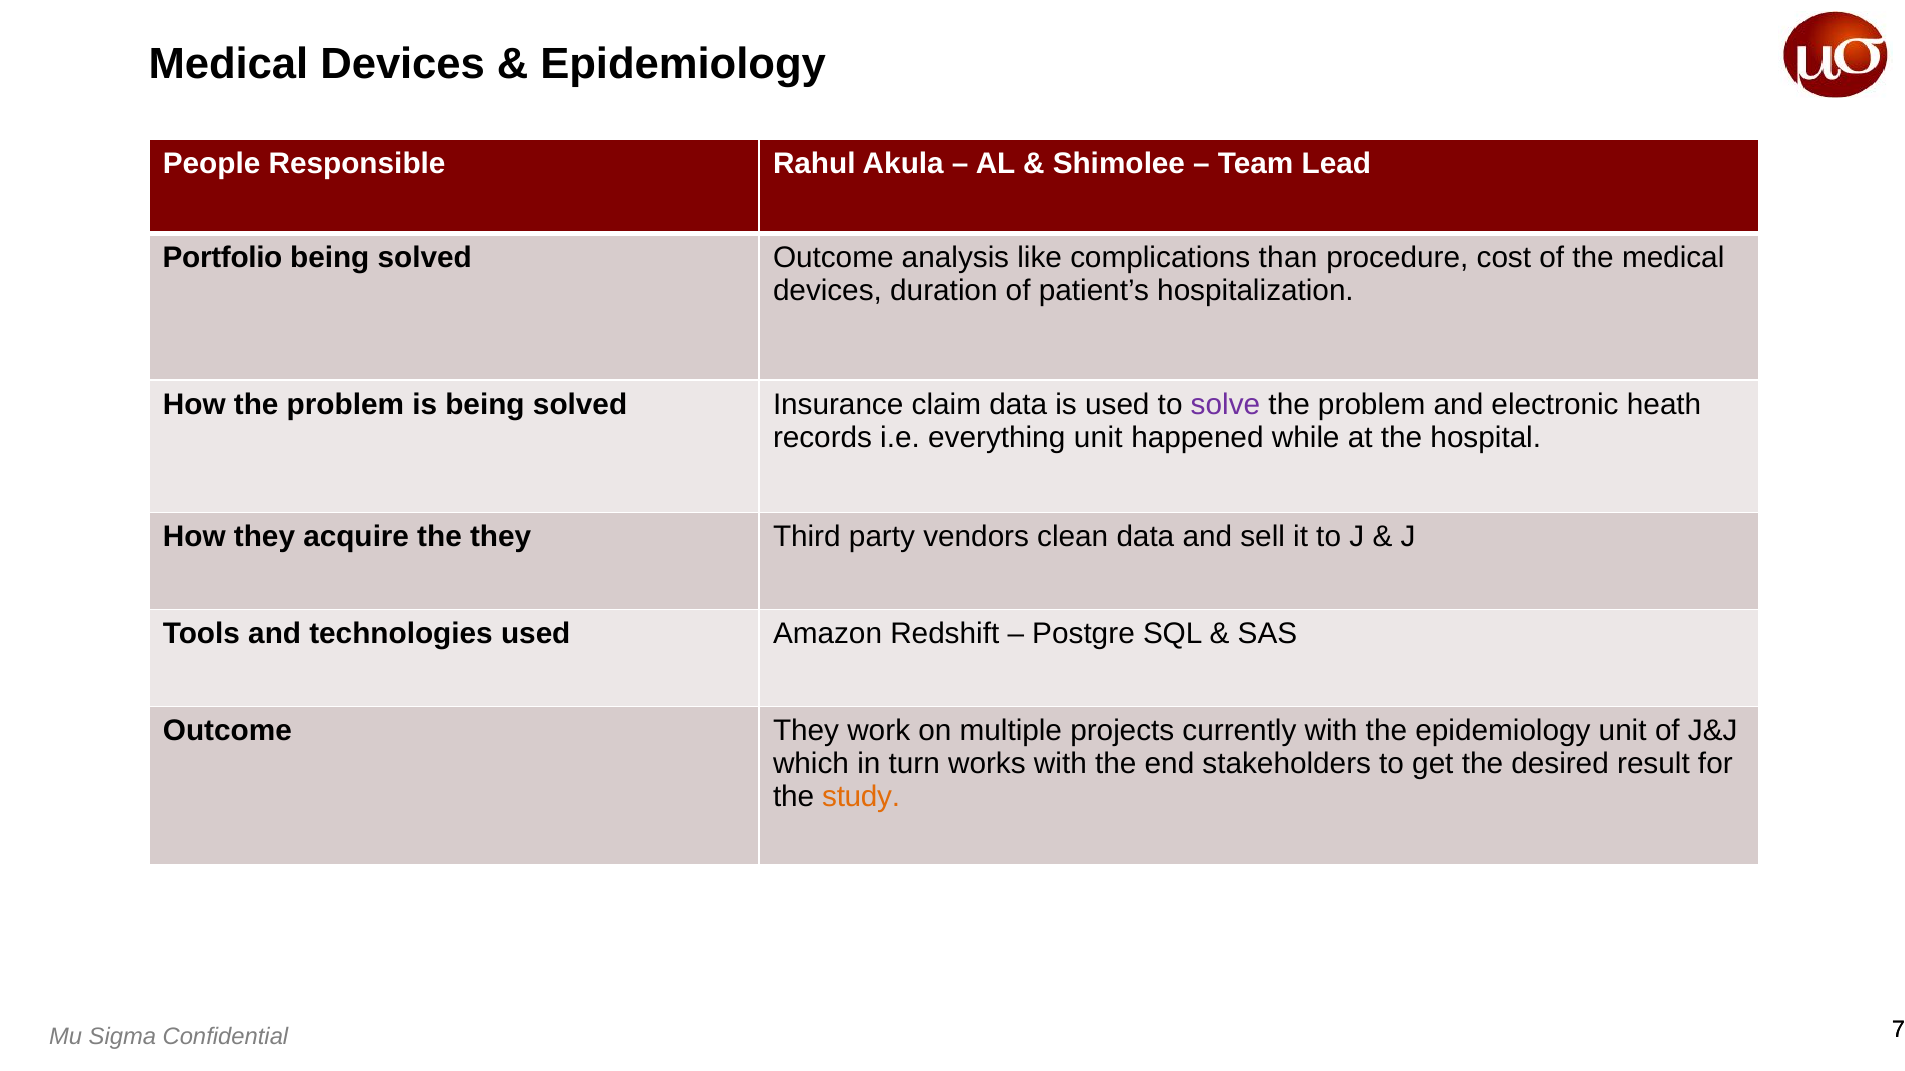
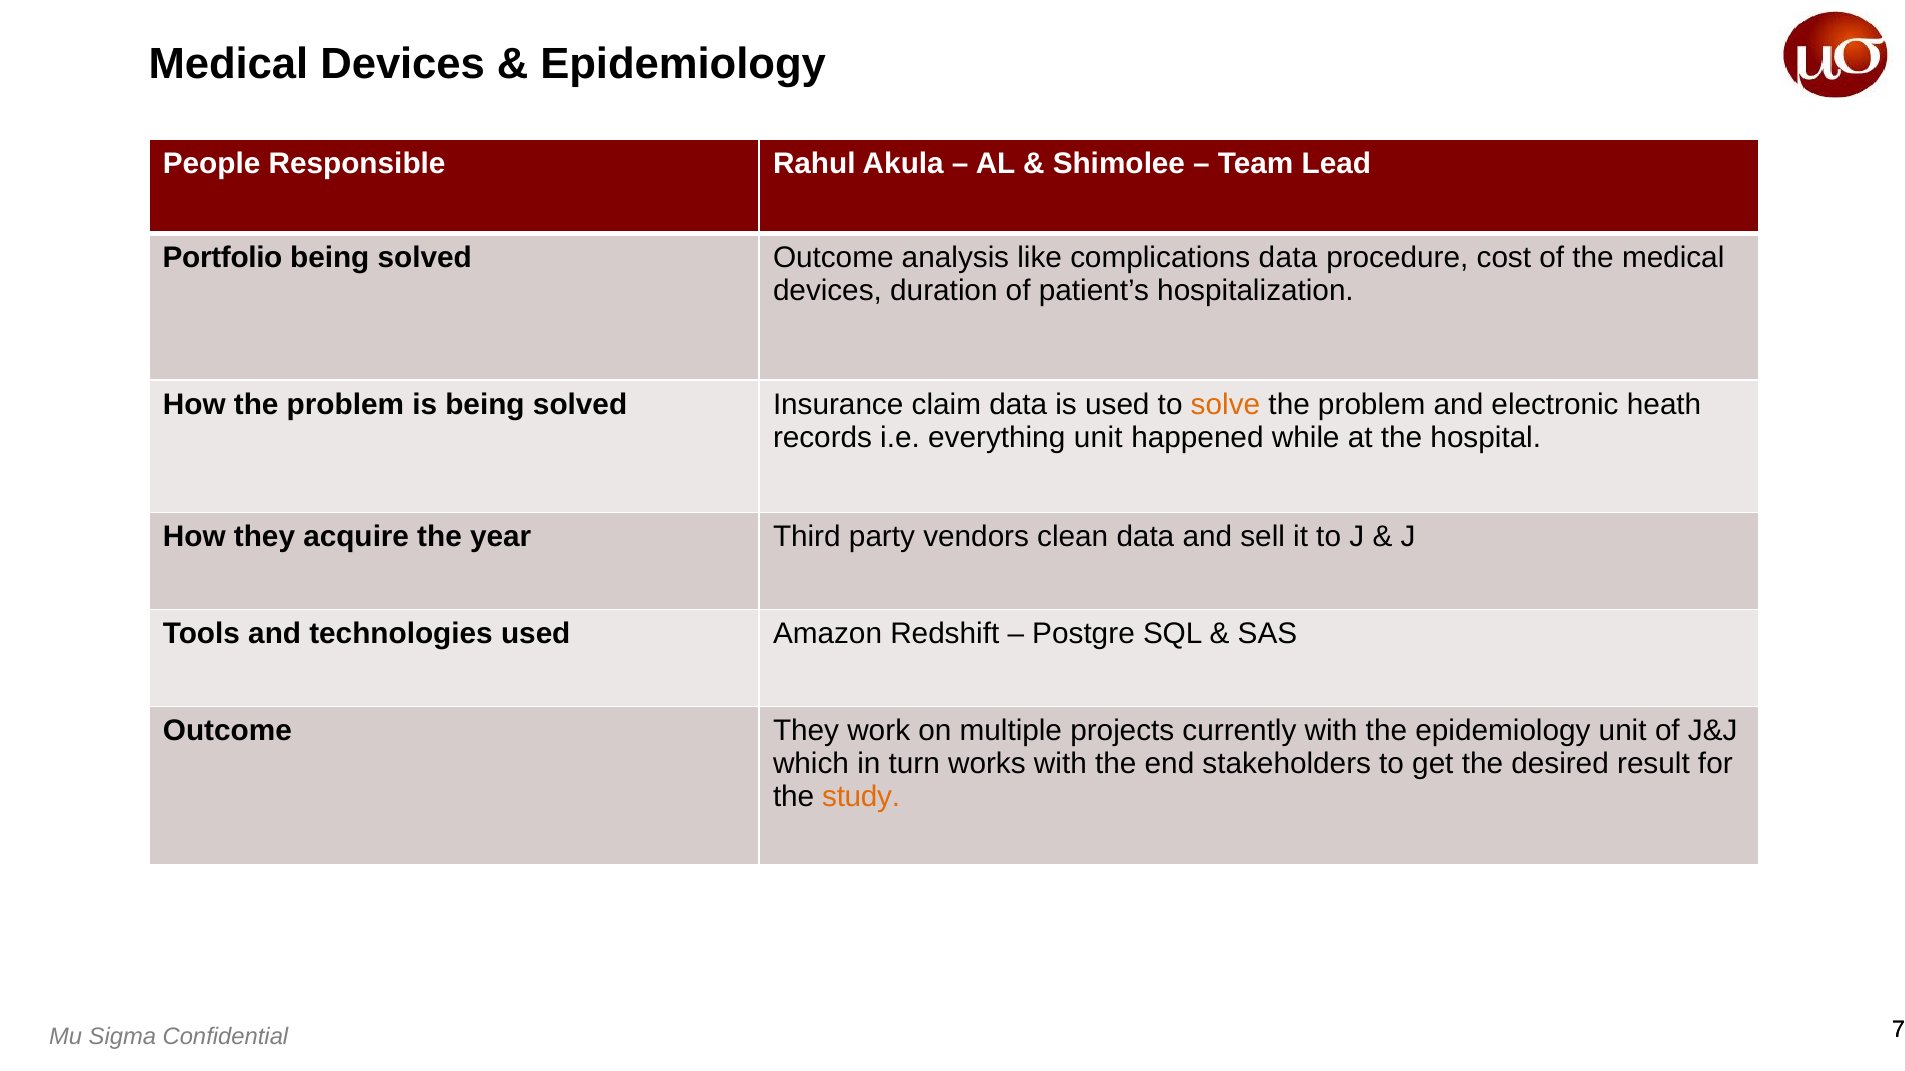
complications than: than -> data
solve colour: purple -> orange
the they: they -> year
